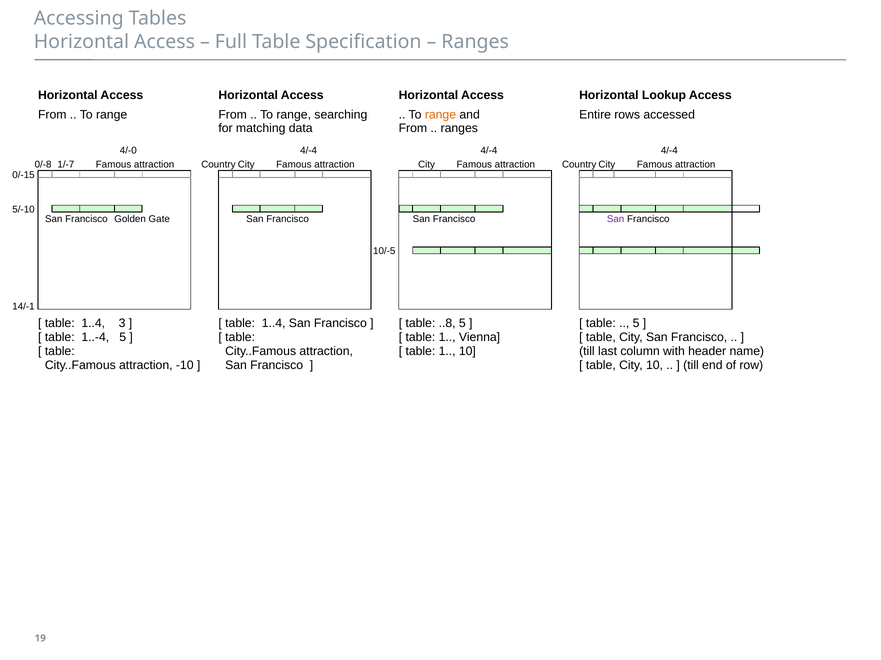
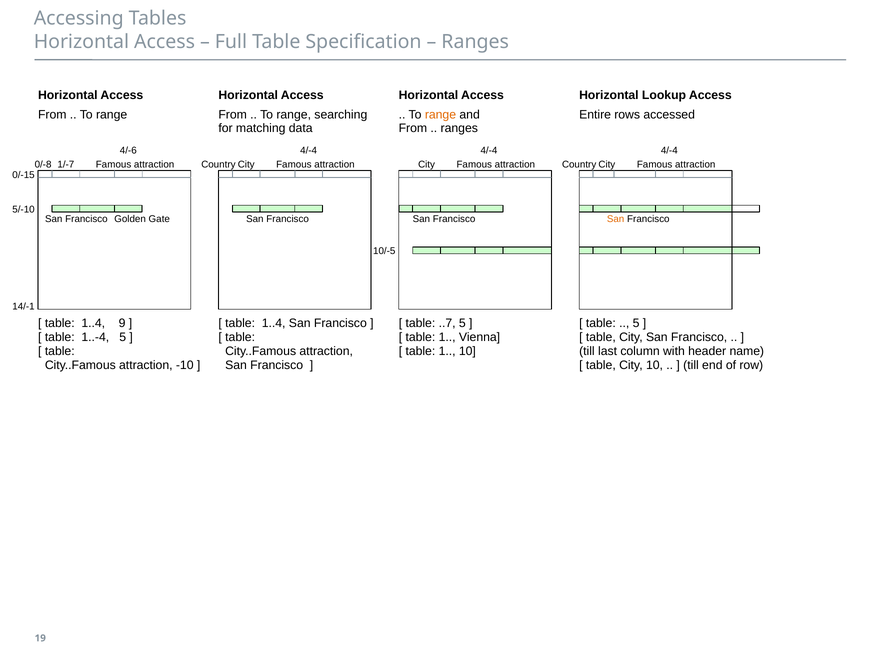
4/-0: 4/-0 -> 4/-6
San at (616, 219) colour: purple -> orange
3: 3 -> 9
..8: ..8 -> ..7
